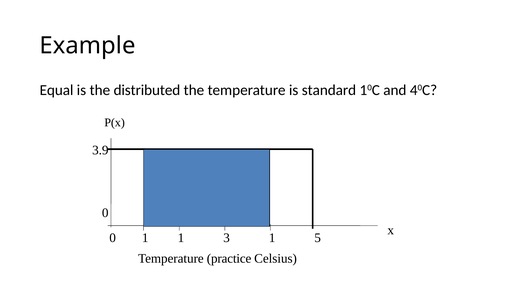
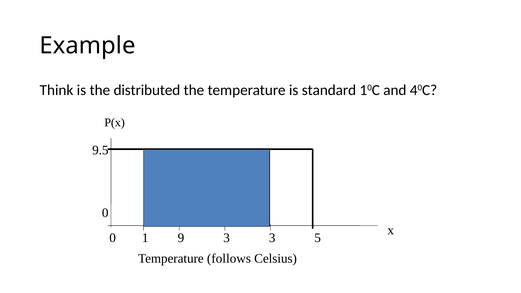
Equal: Equal -> Think
3.9: 3.9 -> 9.5
1 1: 1 -> 9
3 1: 1 -> 3
practice: practice -> follows
